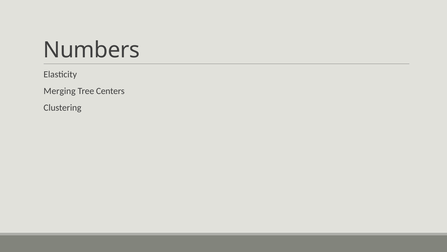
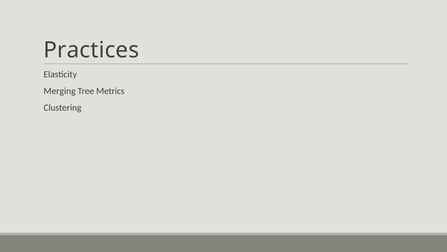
Numbers: Numbers -> Practices
Centers: Centers -> Metrics
